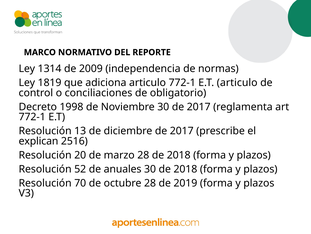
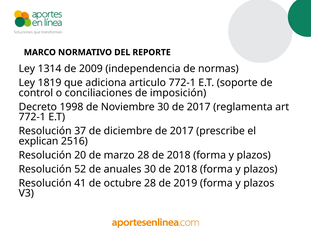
E.T articulo: articulo -> soporte
obligatorio: obligatorio -> imposición
13: 13 -> 37
70: 70 -> 41
